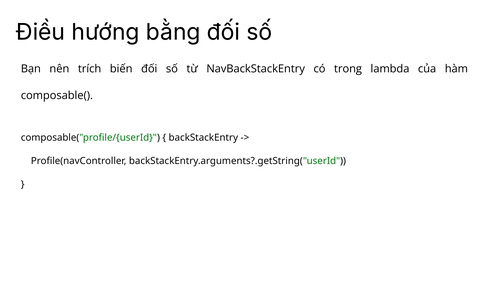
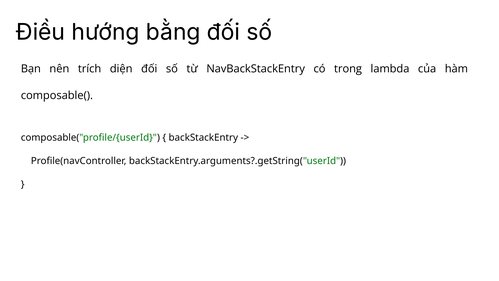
biến: biến -> diện
